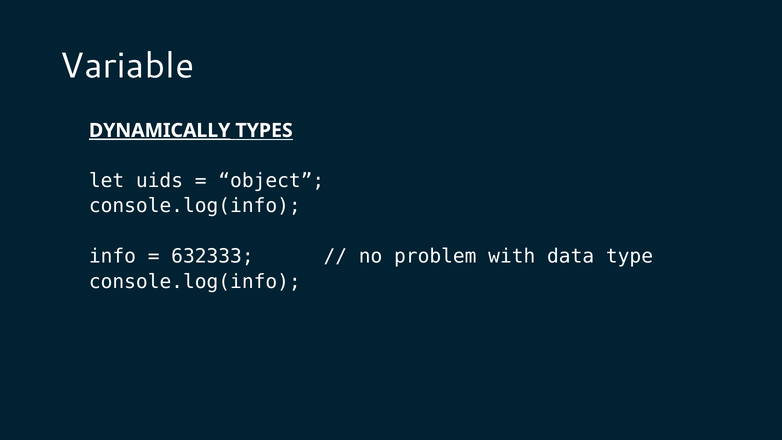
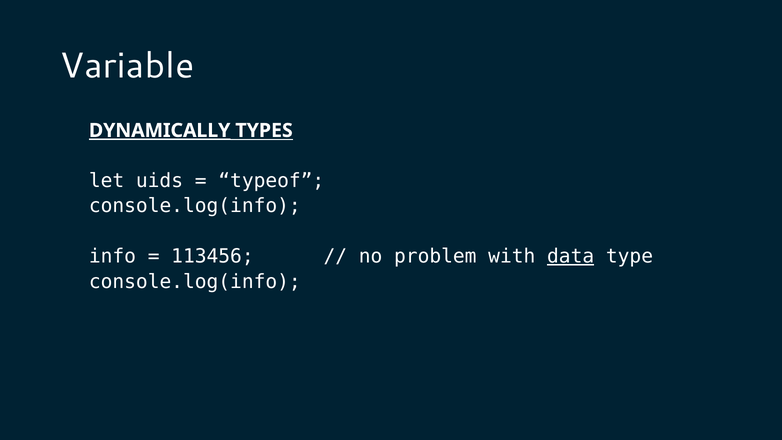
object: object -> typeof
632333: 632333 -> 113456
data underline: none -> present
